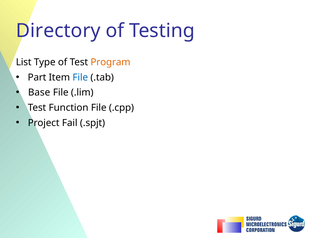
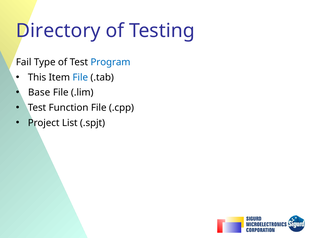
List: List -> Fail
Program colour: orange -> blue
Part: Part -> This
Fail: Fail -> List
